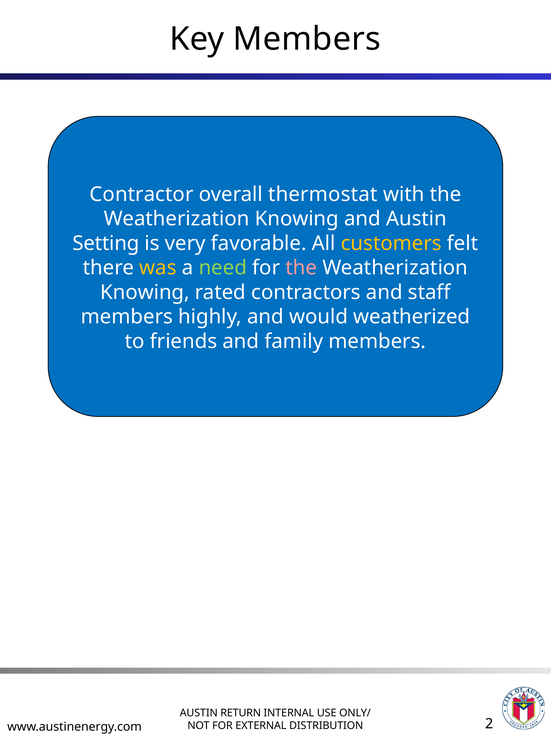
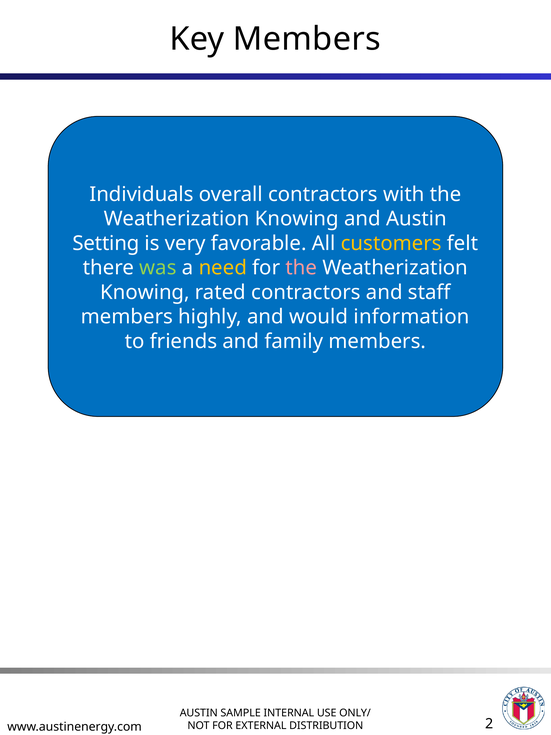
Contractor: Contractor -> Individuals
overall thermostat: thermostat -> contractors
was colour: yellow -> light green
need colour: light green -> yellow
weatherized: weatherized -> information
RETURN: RETURN -> SAMPLE
